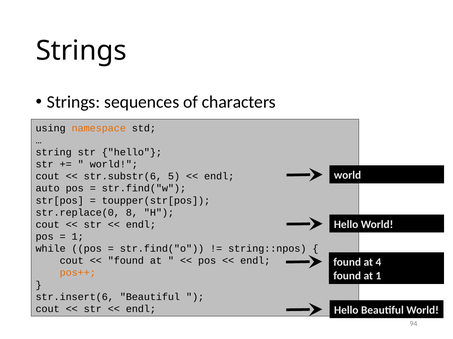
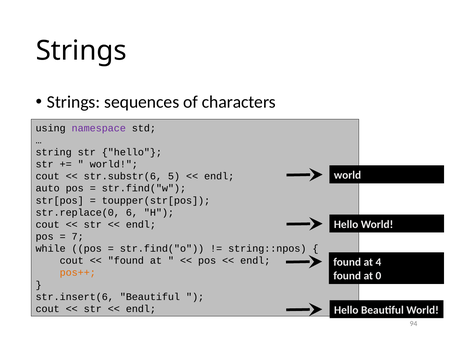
namespace colour: orange -> purple
8: 8 -> 6
1 at (78, 237): 1 -> 7
at 1: 1 -> 0
